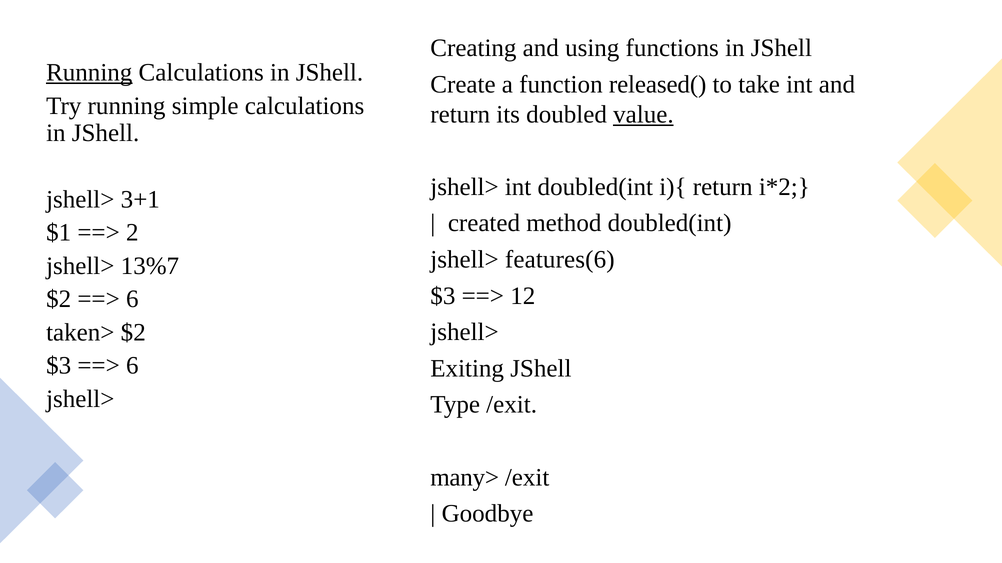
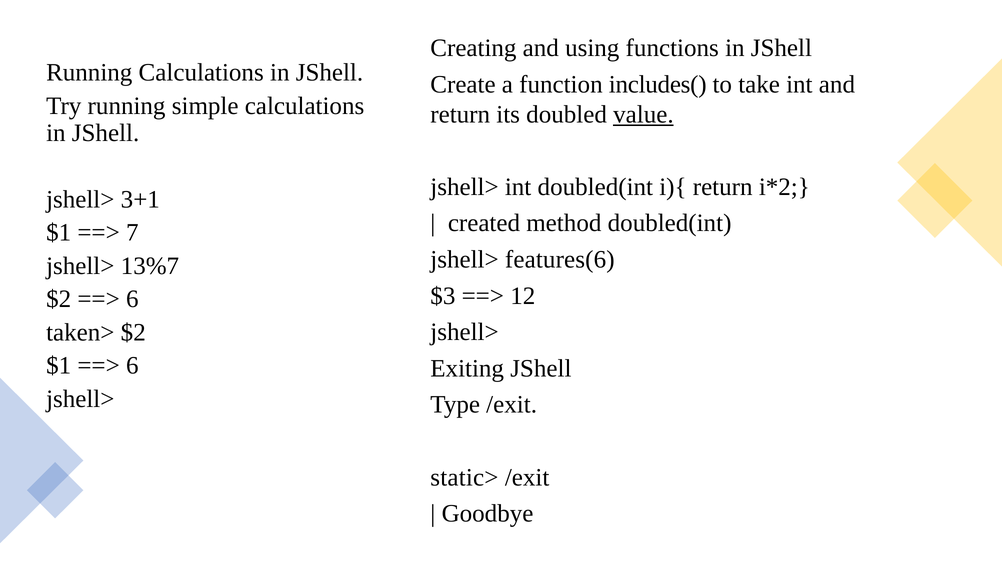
Running at (89, 73) underline: present -> none
released(: released( -> includes(
2: 2 -> 7
$3 at (59, 366): $3 -> $1
many>: many> -> static>
